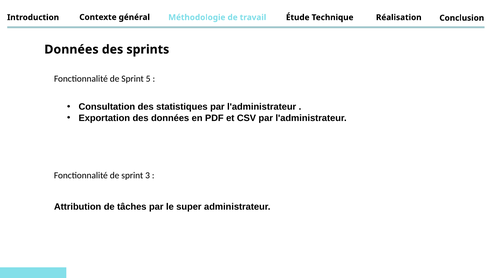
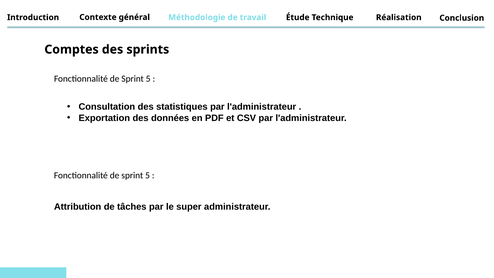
Données at (71, 49): Données -> Comptes
3 at (148, 175): 3 -> 5
